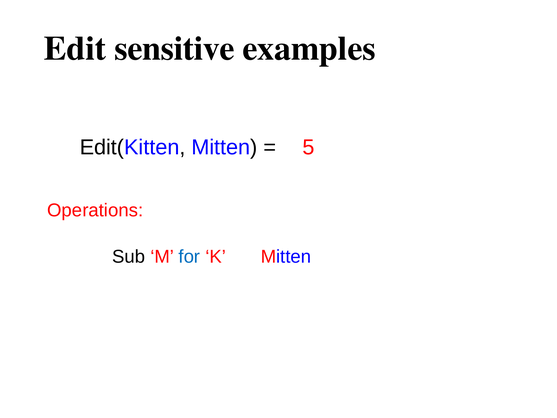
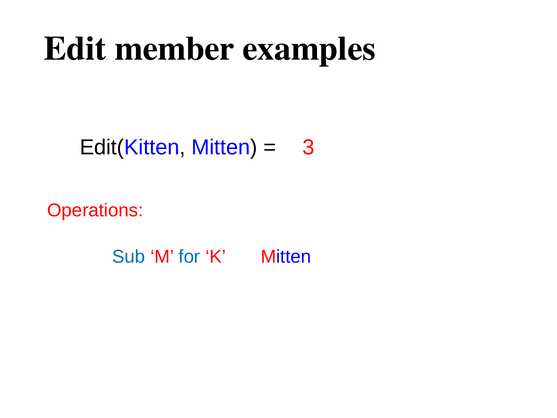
sensitive: sensitive -> member
5: 5 -> 3
Sub colour: black -> blue
